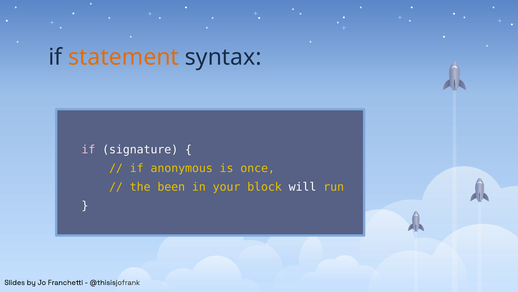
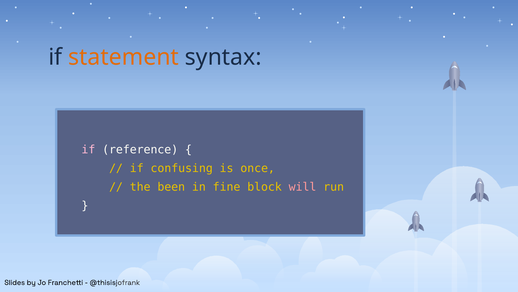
signature: signature -> reference
anonymous: anonymous -> confusing
your: your -> fine
will colour: white -> pink
